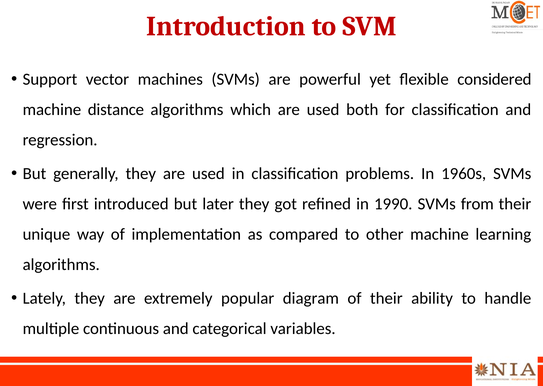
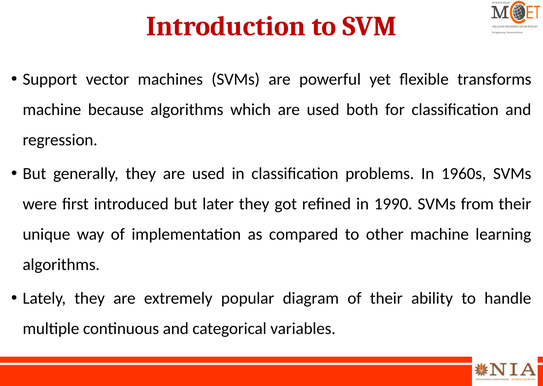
considered: considered -> transforms
distance: distance -> because
